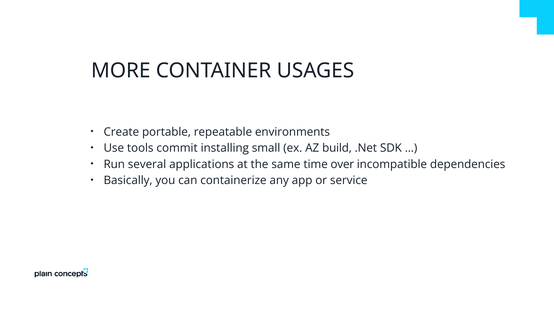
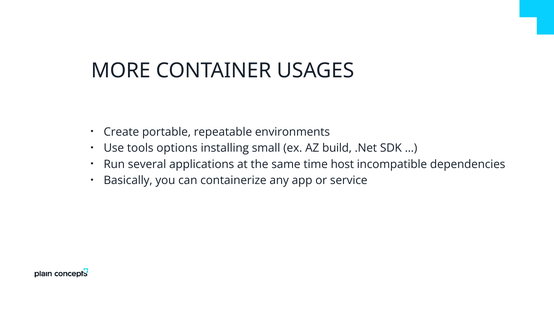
commit: commit -> options
over: over -> host
